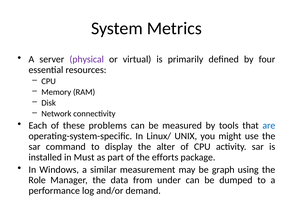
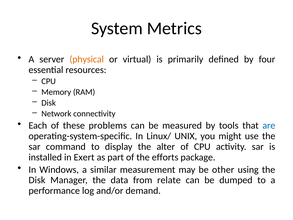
physical colour: purple -> orange
Must: Must -> Exert
graph: graph -> other
Role at (37, 180): Role -> Disk
under: under -> relate
